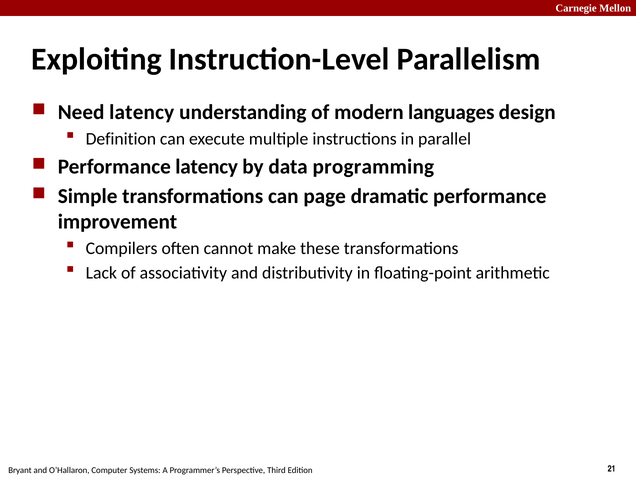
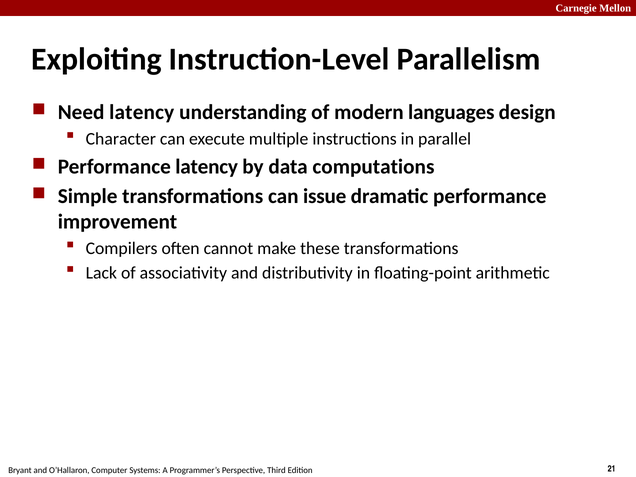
Definition: Definition -> Character
programming: programming -> computations
page: page -> issue
